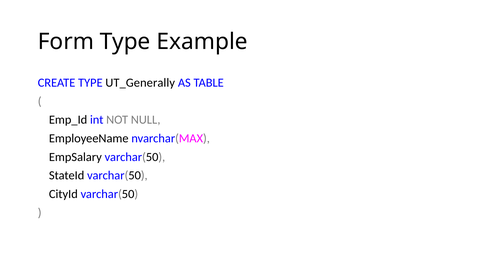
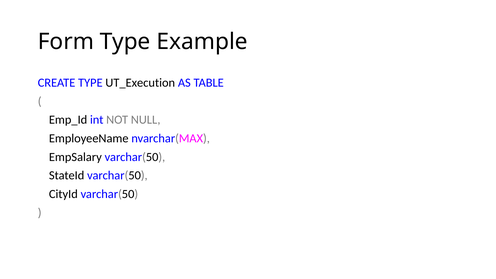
UT_Generally: UT_Generally -> UT_Execution
